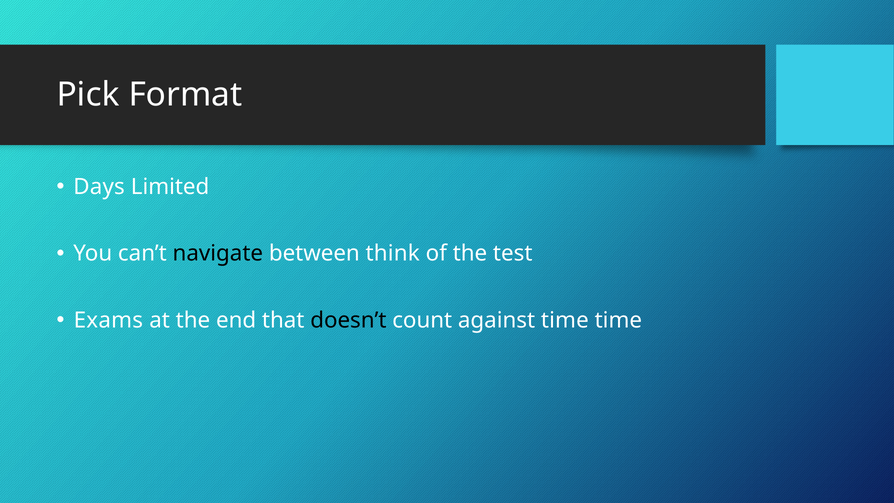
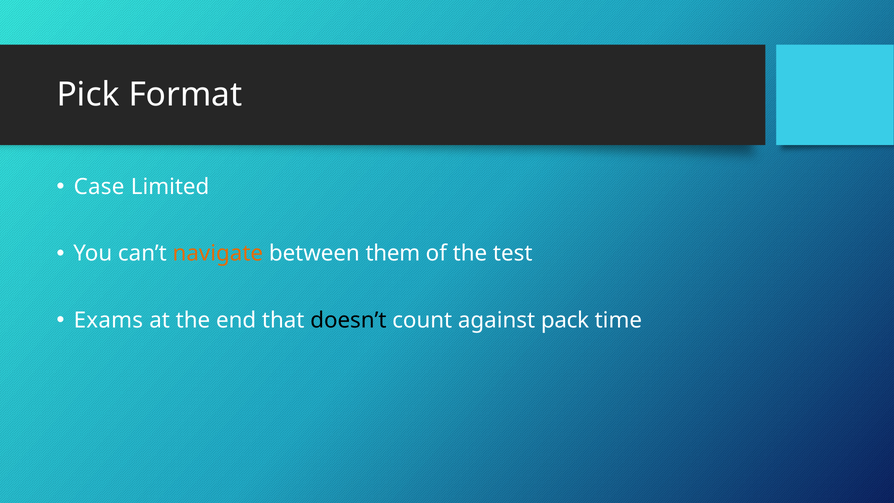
Days: Days -> Case
navigate colour: black -> orange
think: think -> them
against time: time -> pack
